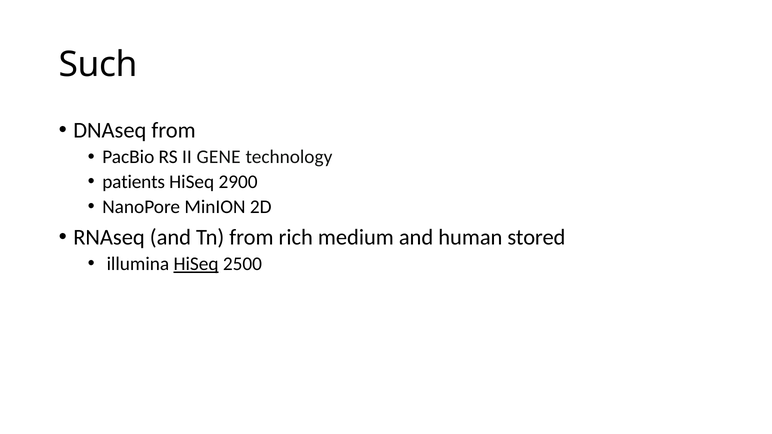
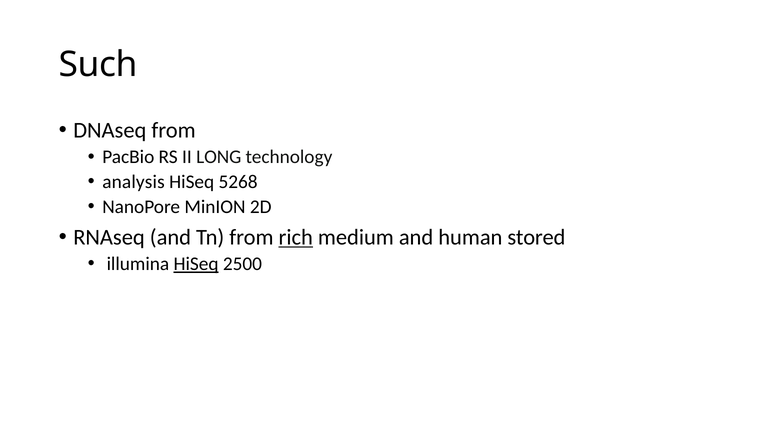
GENE: GENE -> LONG
patients: patients -> analysis
2900: 2900 -> 5268
rich underline: none -> present
